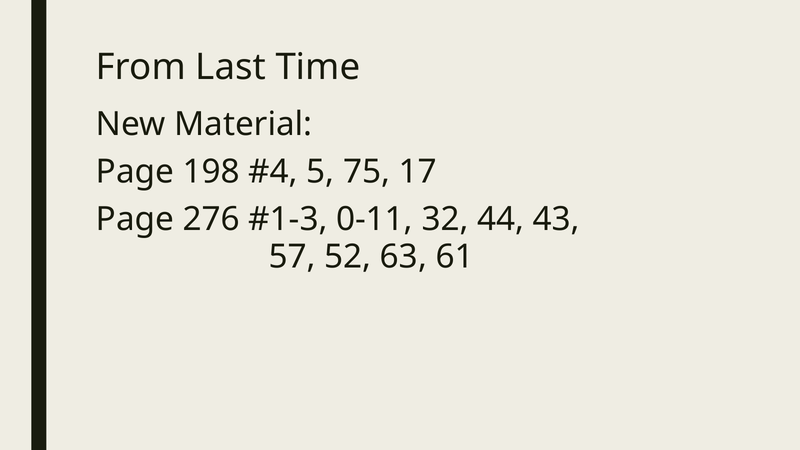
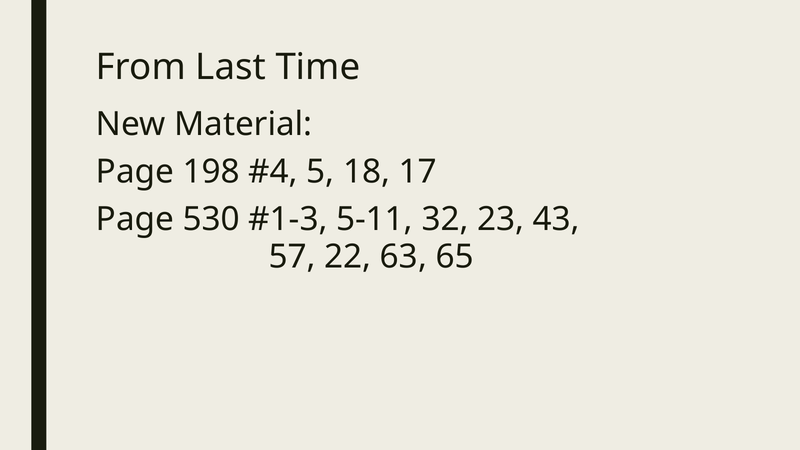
75: 75 -> 18
276: 276 -> 530
0-11: 0-11 -> 5-11
44: 44 -> 23
52: 52 -> 22
61: 61 -> 65
